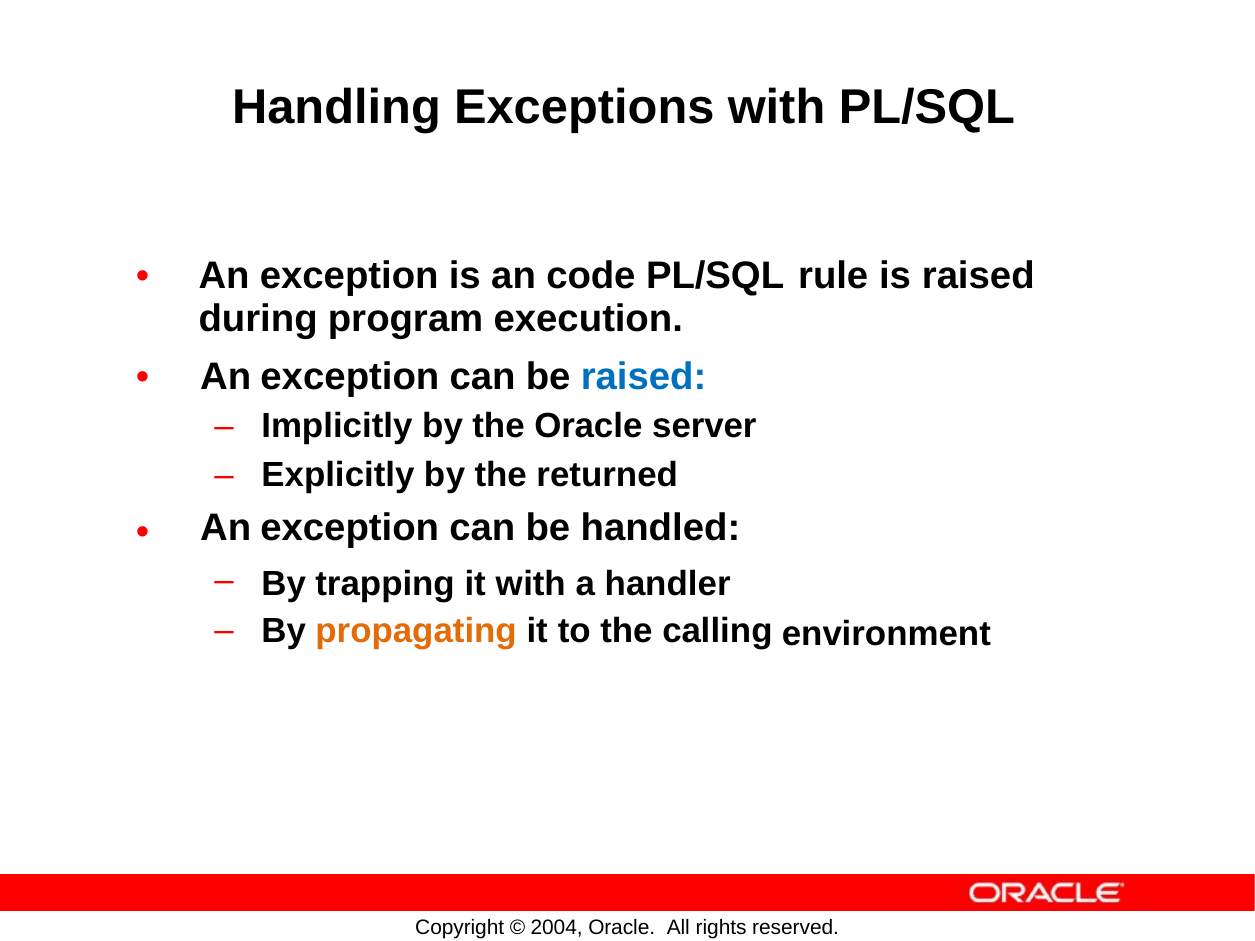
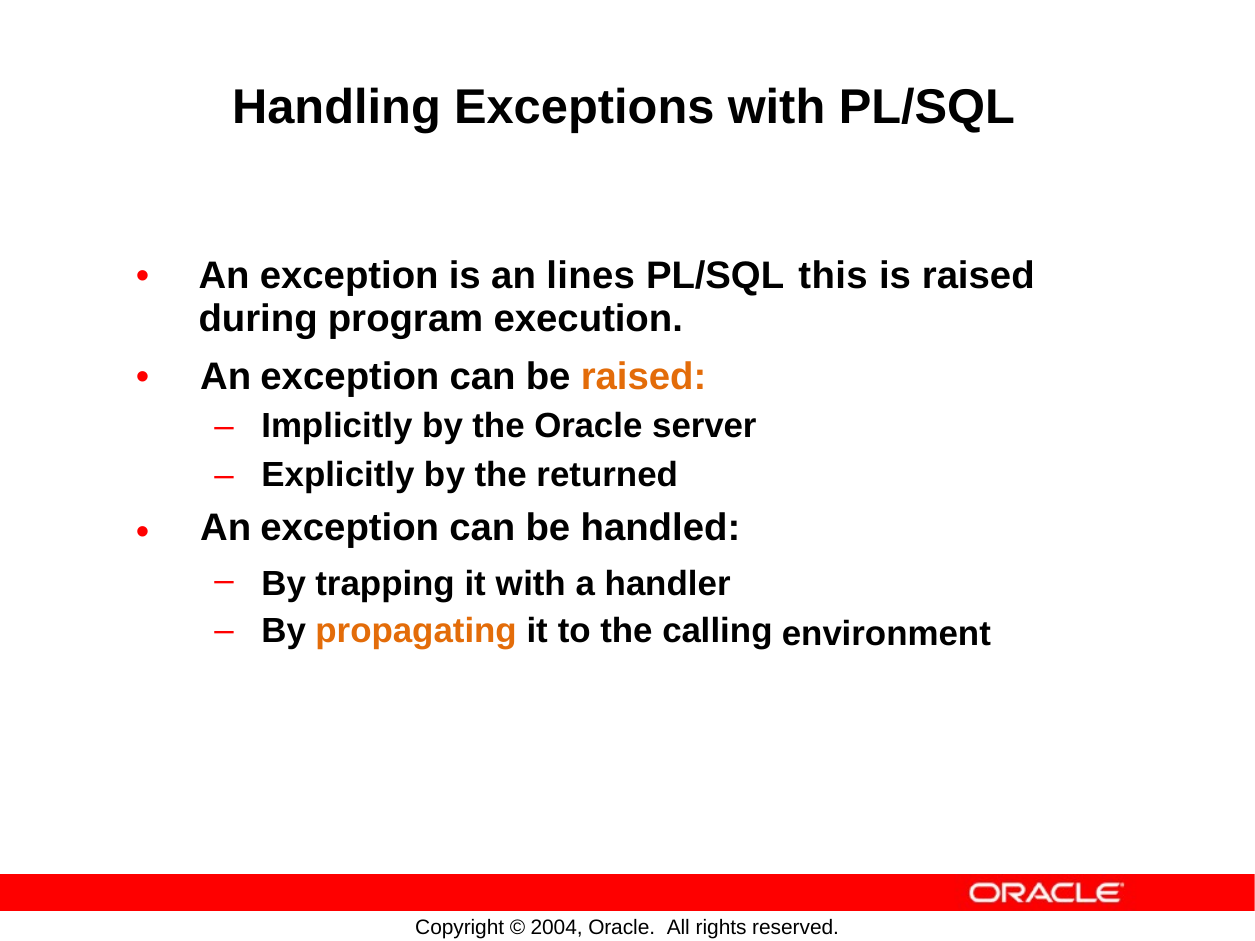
code: code -> lines
rule: rule -> this
raised at (644, 377) colour: blue -> orange
